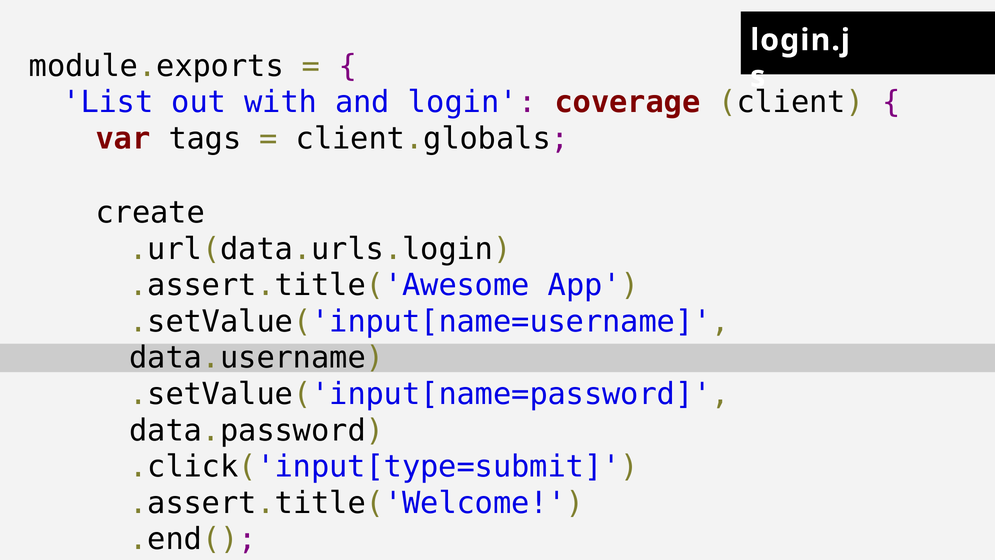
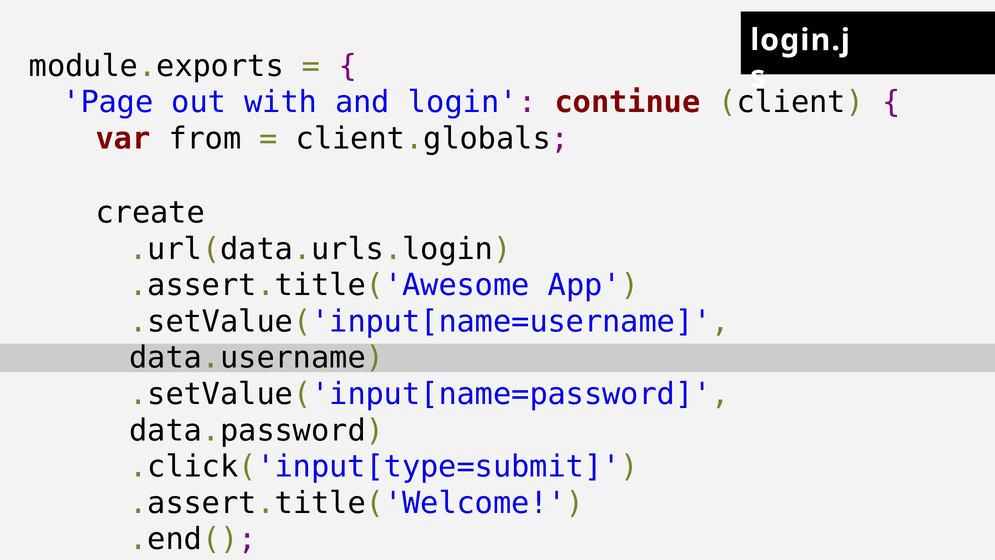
List: List -> Page
coverage: coverage -> continue
tags: tags -> from
